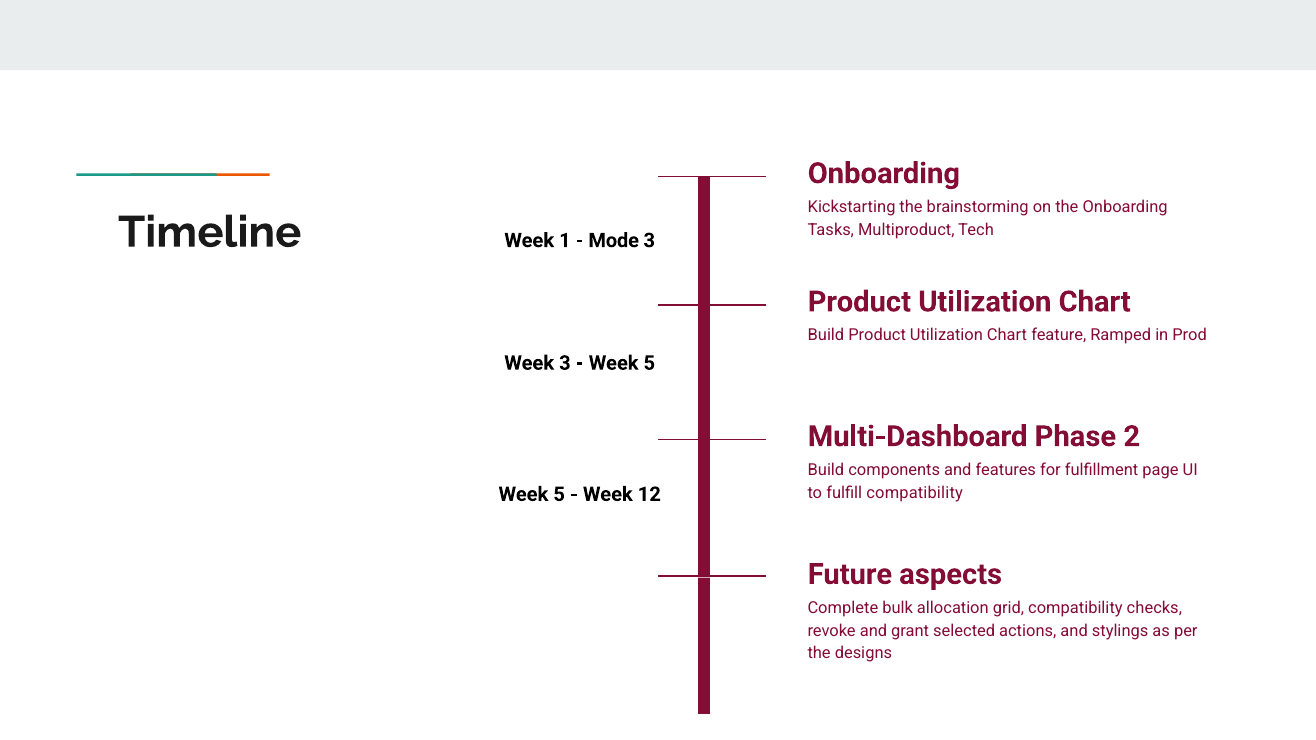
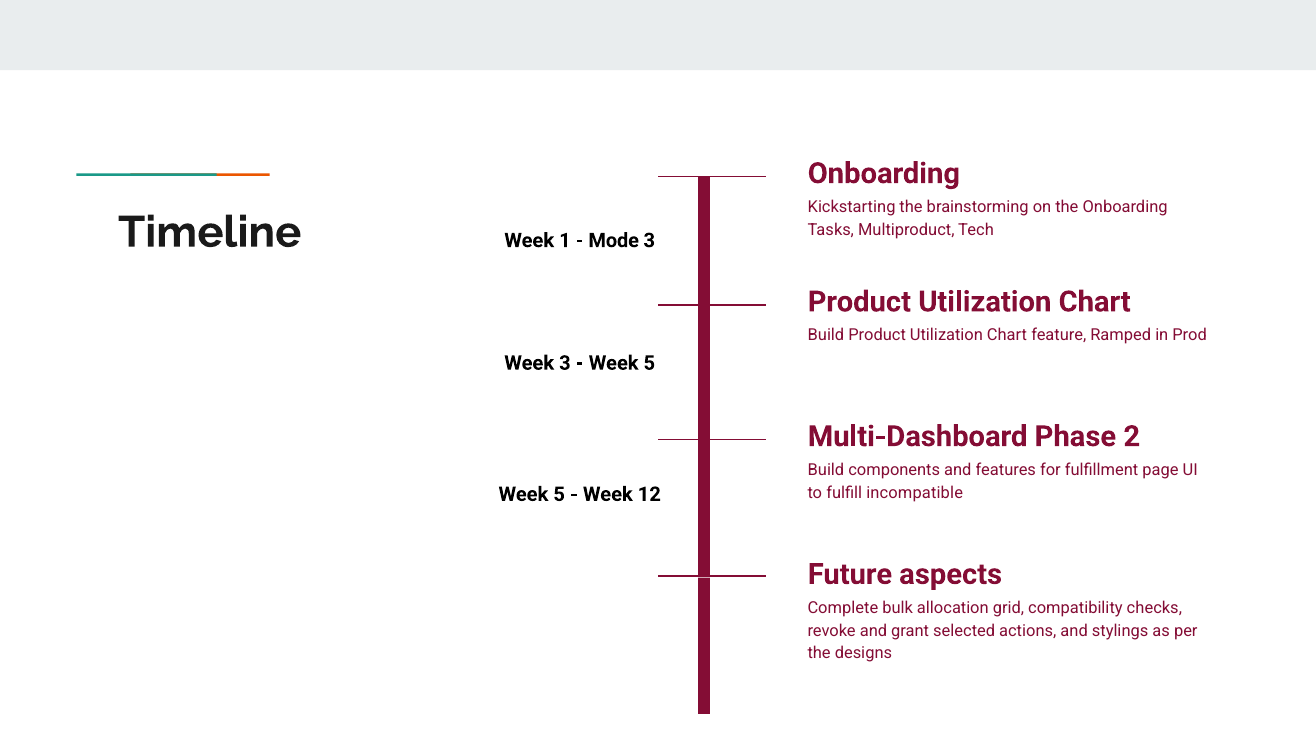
fulfill compatibility: compatibility -> incompatible
